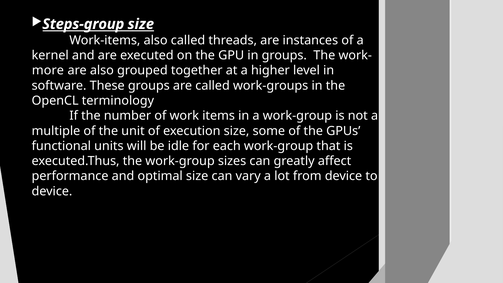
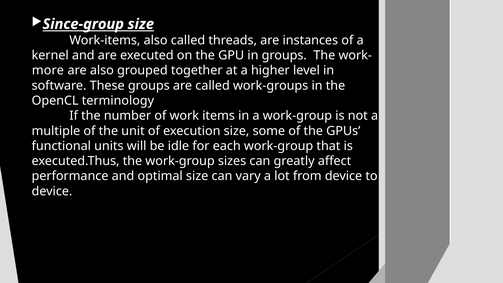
Steps-group: Steps-group -> Since-group
